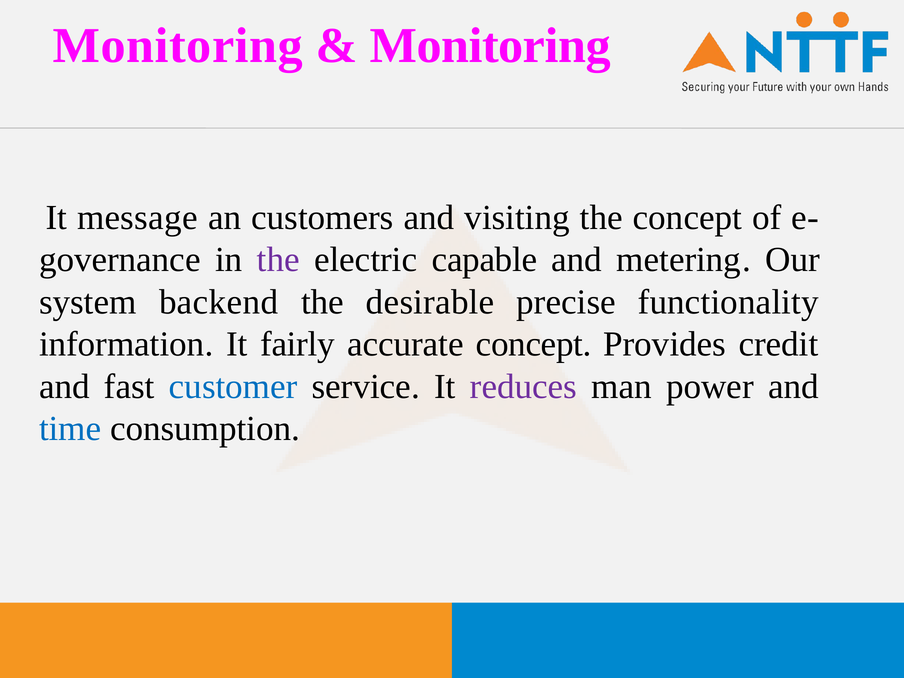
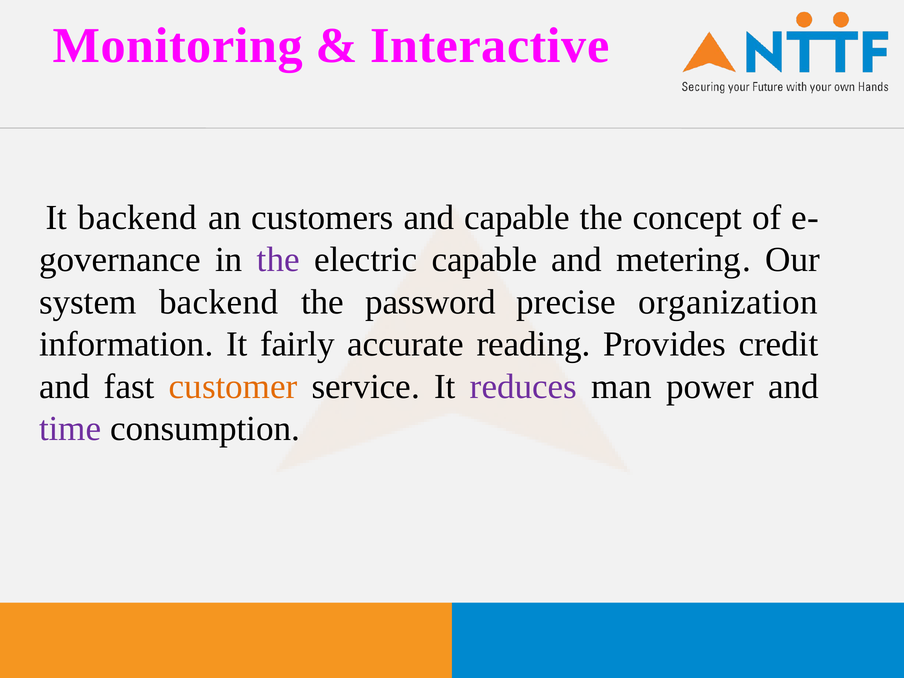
Monitoring at (490, 46): Monitoring -> Interactive
It message: message -> backend
and visiting: visiting -> capable
desirable: desirable -> password
functionality: functionality -> organization
accurate concept: concept -> reading
customer colour: blue -> orange
time colour: blue -> purple
